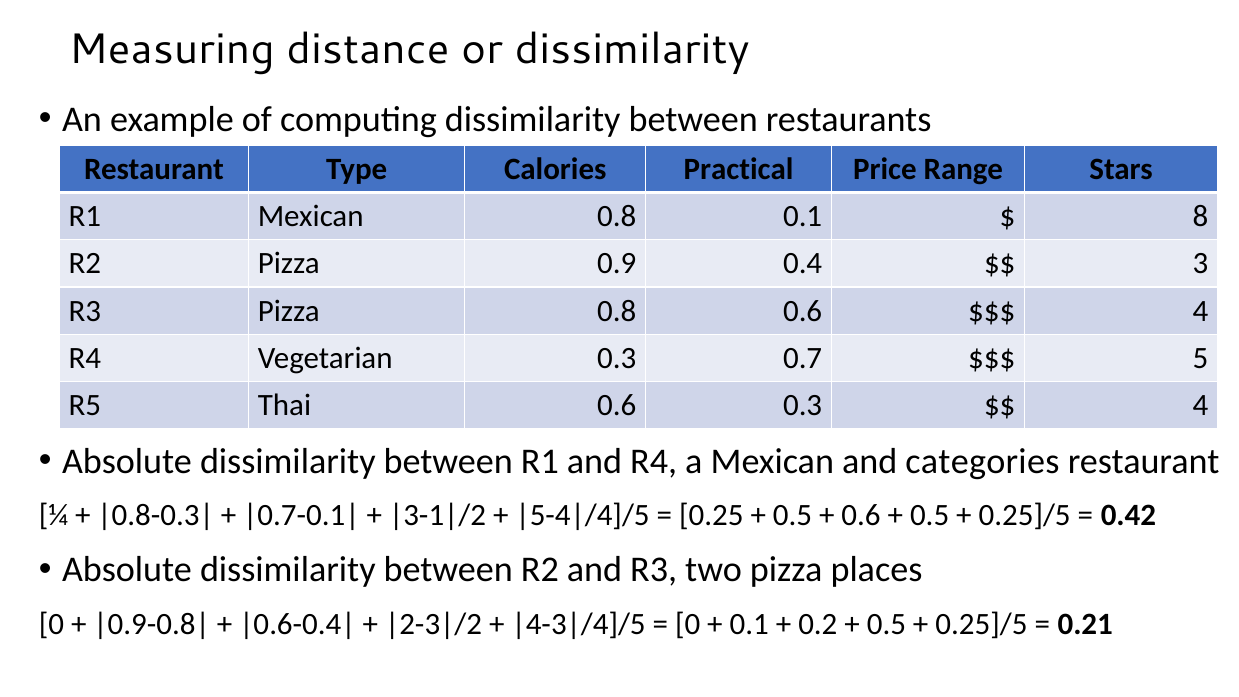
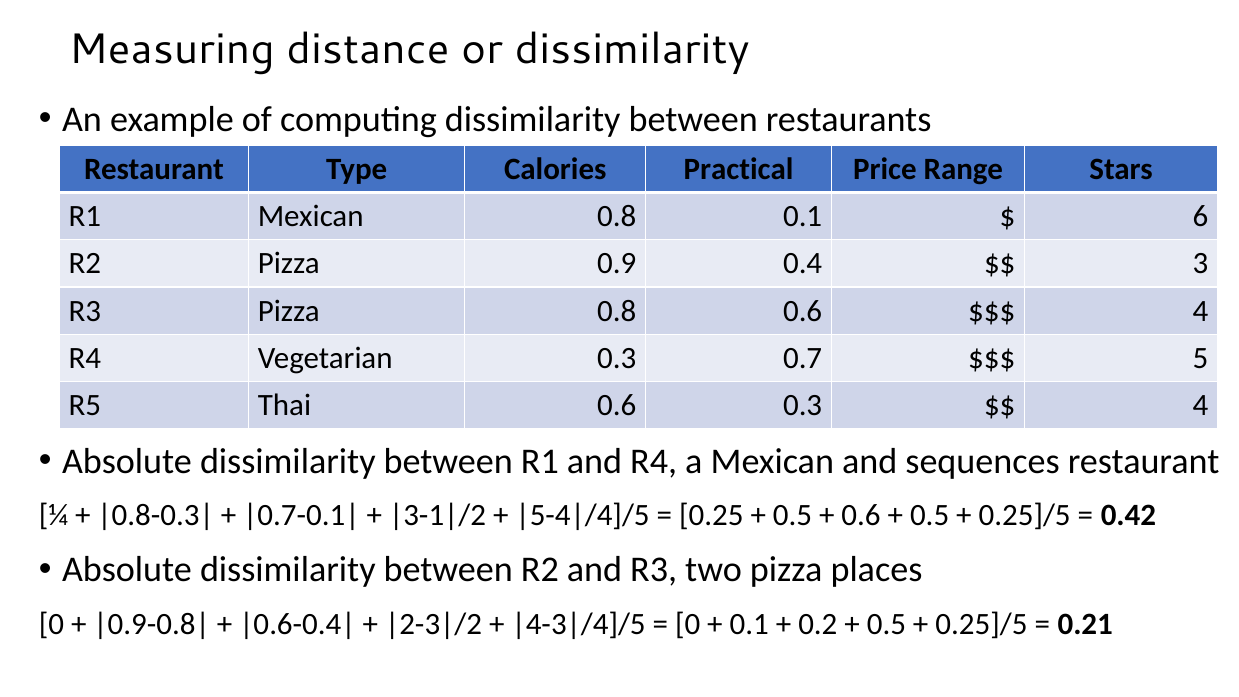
8: 8 -> 6
categories: categories -> sequences
